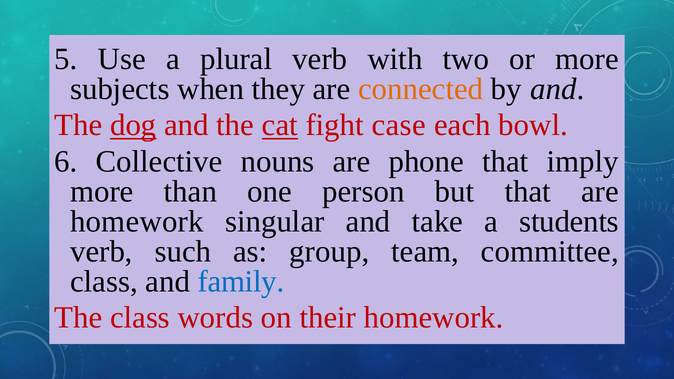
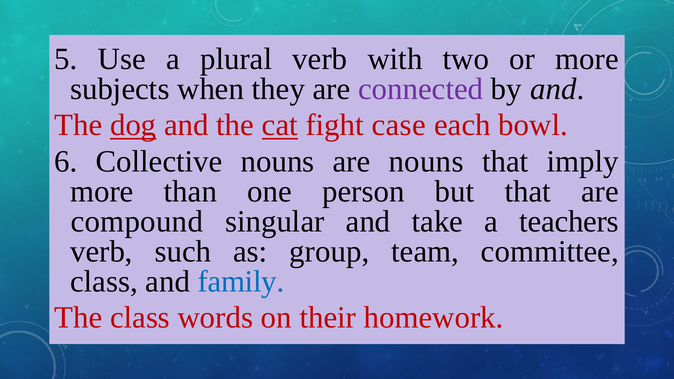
connected colour: orange -> purple
are phone: phone -> nouns
homework at (137, 222): homework -> compound
students: students -> teachers
